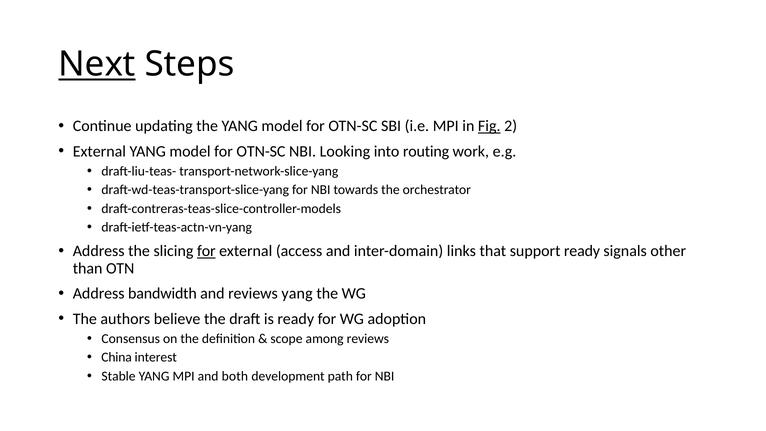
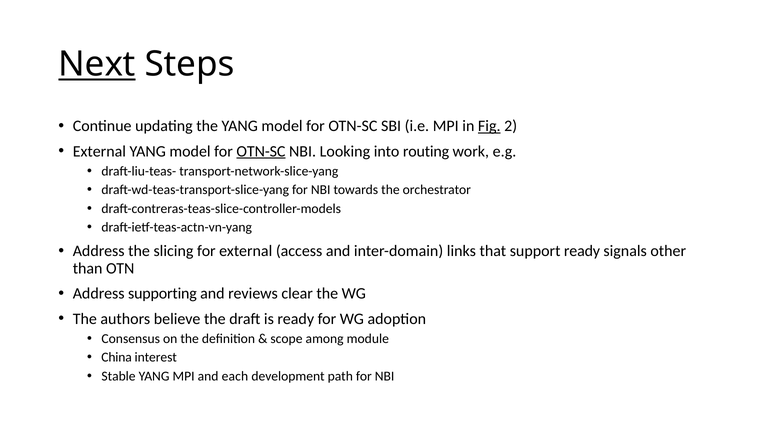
OTN-SC at (261, 151) underline: none -> present
for at (206, 251) underline: present -> none
bandwidth: bandwidth -> supporting
reviews yang: yang -> clear
among reviews: reviews -> module
both: both -> each
